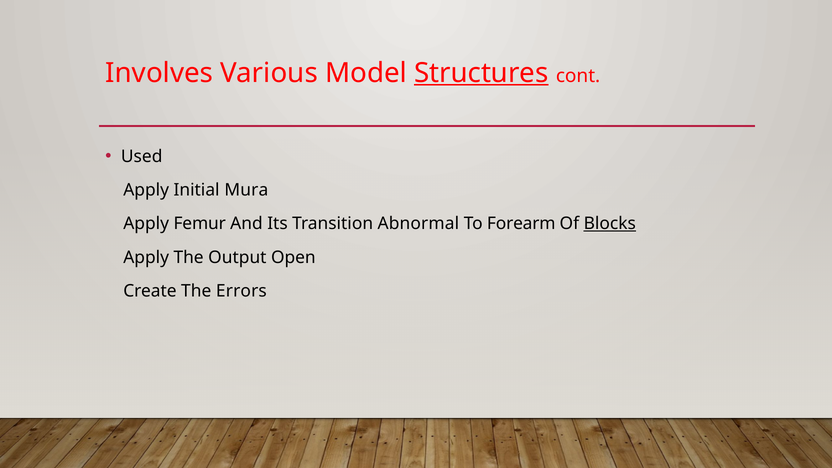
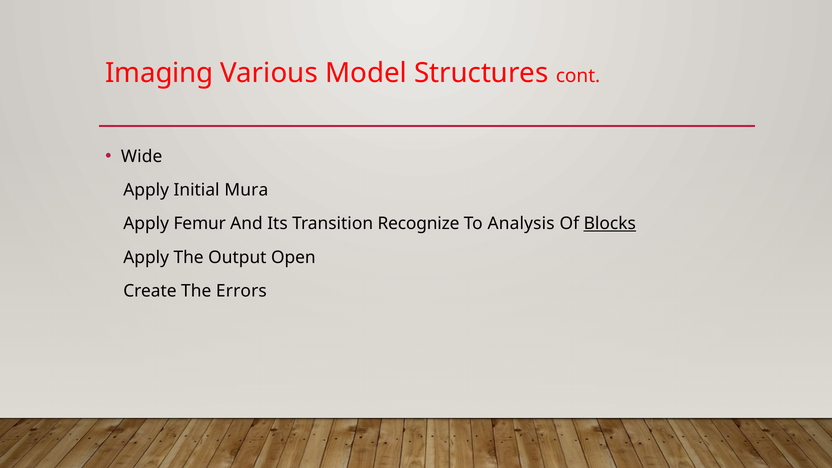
Involves: Involves -> Imaging
Structures underline: present -> none
Used: Used -> Wide
Abnormal: Abnormal -> Recognize
Forearm: Forearm -> Analysis
